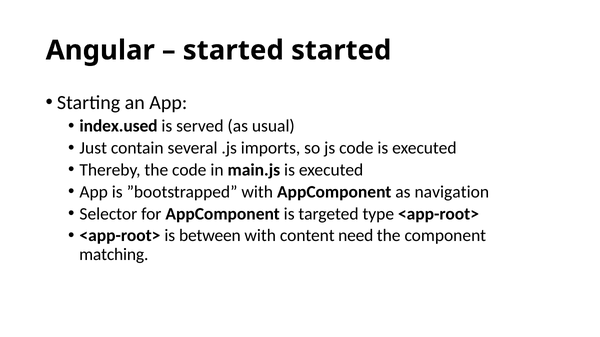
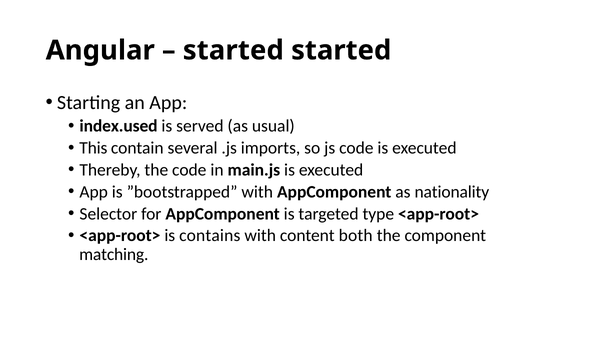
Just: Just -> This
navigation: navigation -> nationality
between: between -> contains
need: need -> both
